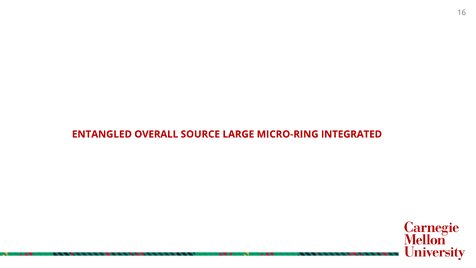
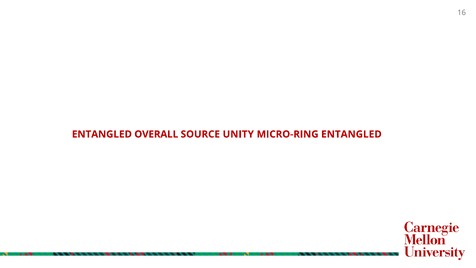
LARGE: LARGE -> UNITY
MICRO-RING INTEGRATED: INTEGRATED -> ENTANGLED
